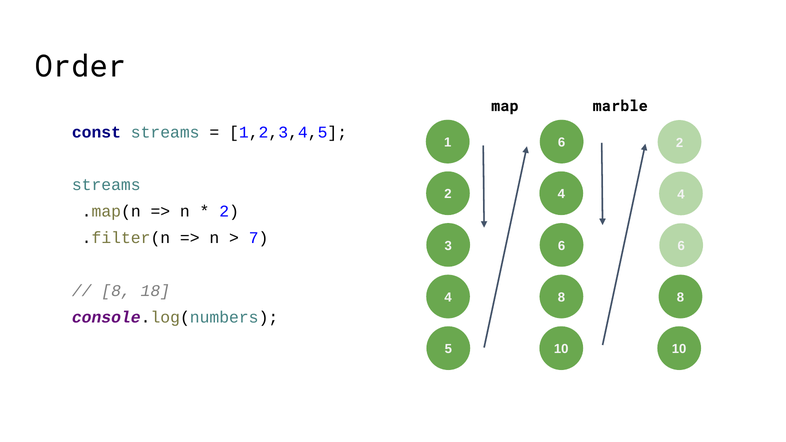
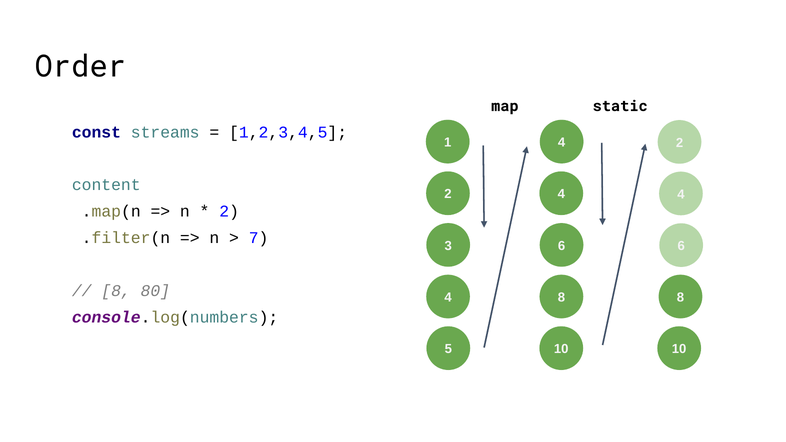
marble: marble -> static
1 6: 6 -> 4
streams at (106, 185): streams -> content
18: 18 -> 80
